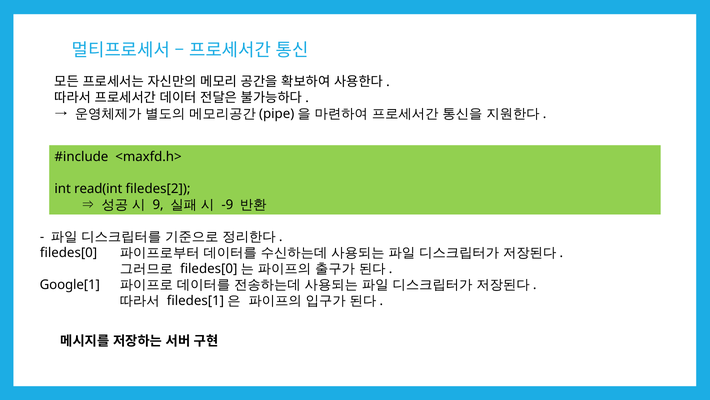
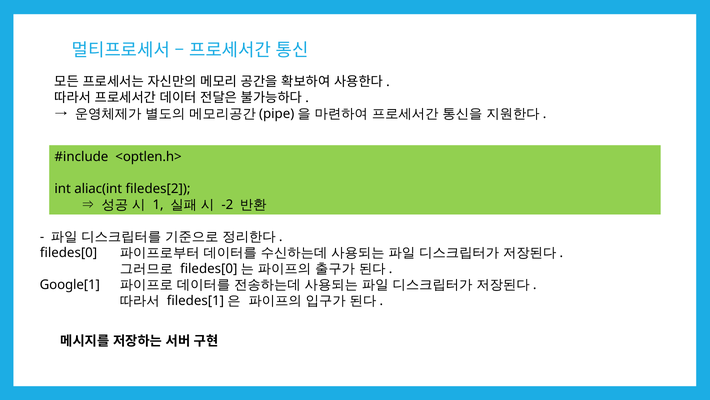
<maxfd.h>: <maxfd.h> -> <optlen.h>
read(int: read(int -> aliac(int
9: 9 -> 1
-9: -9 -> -2
